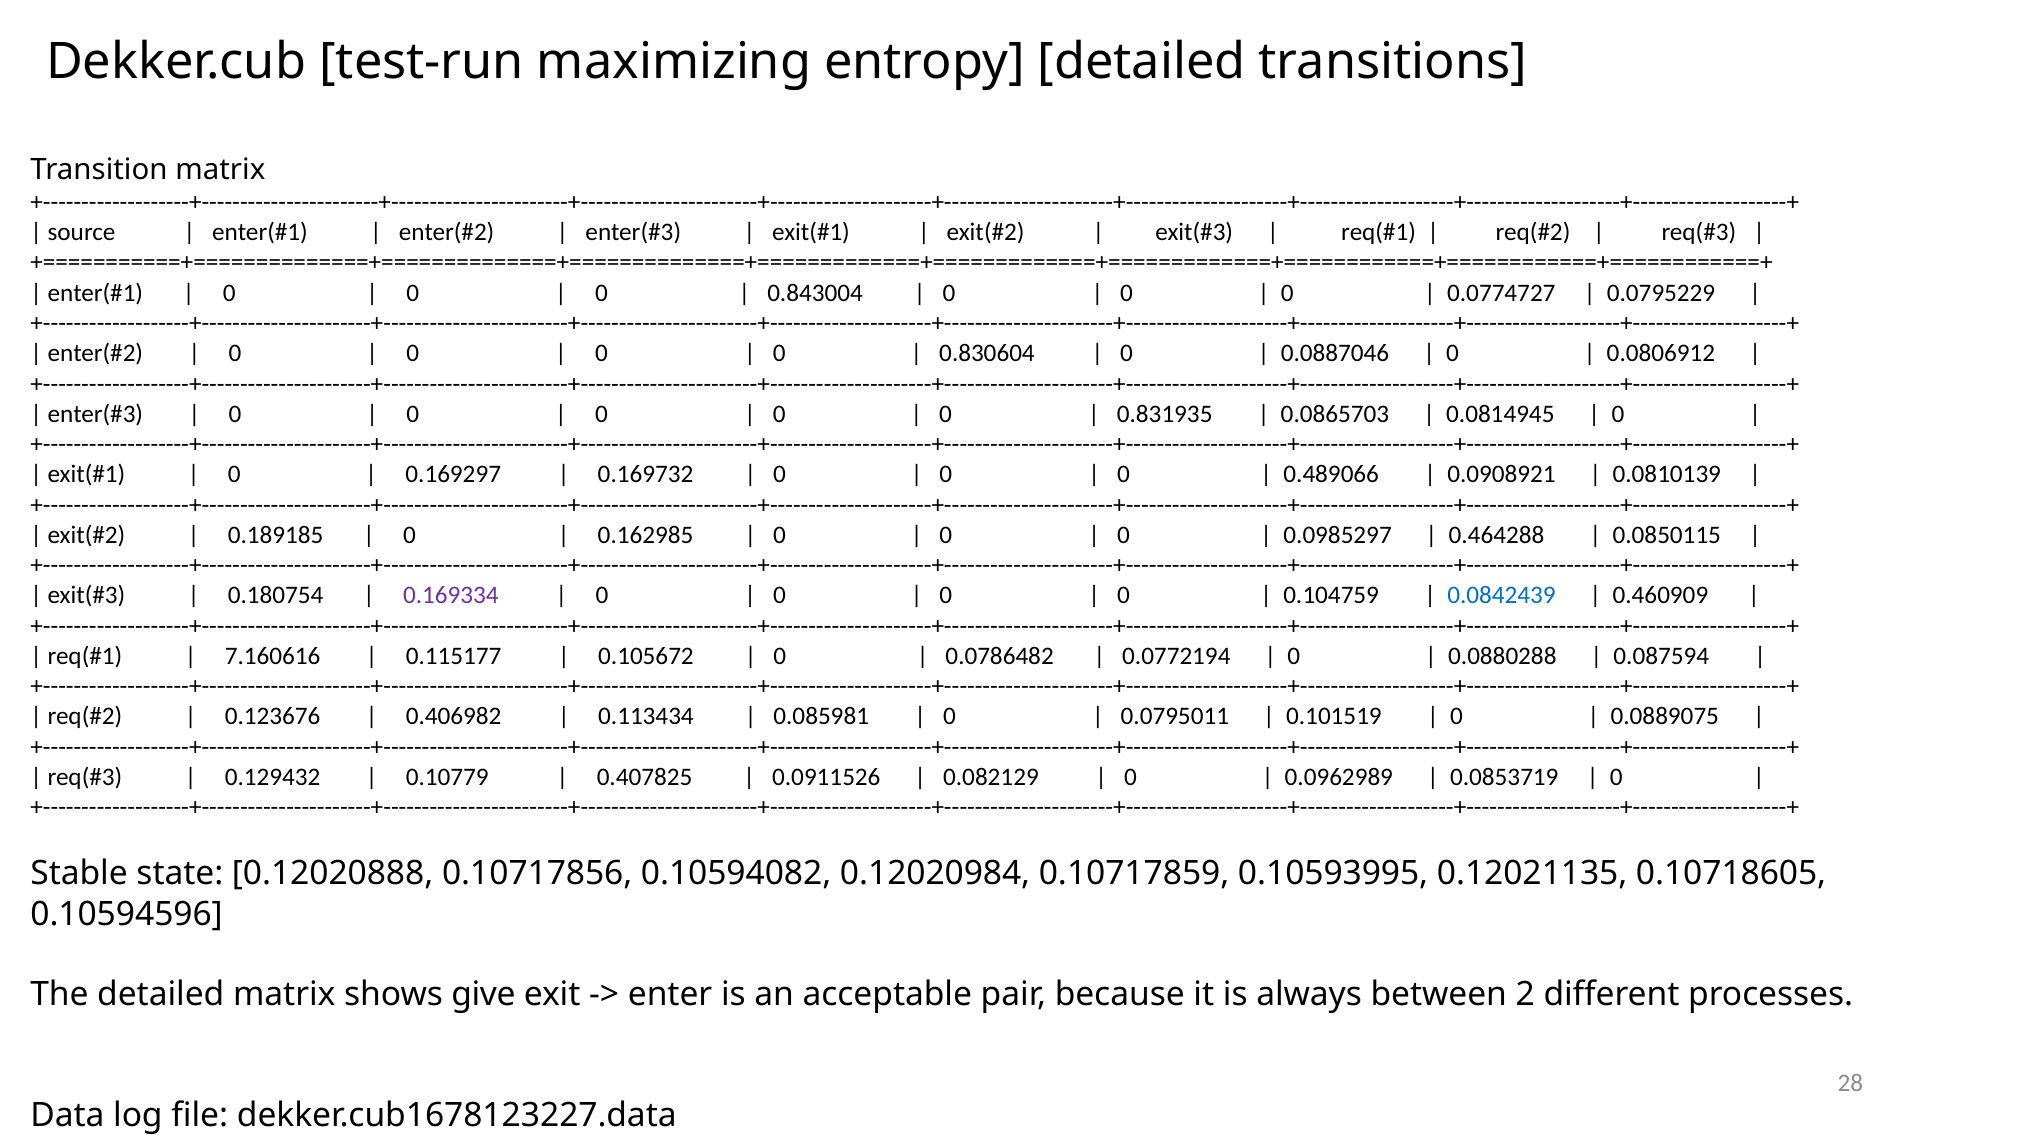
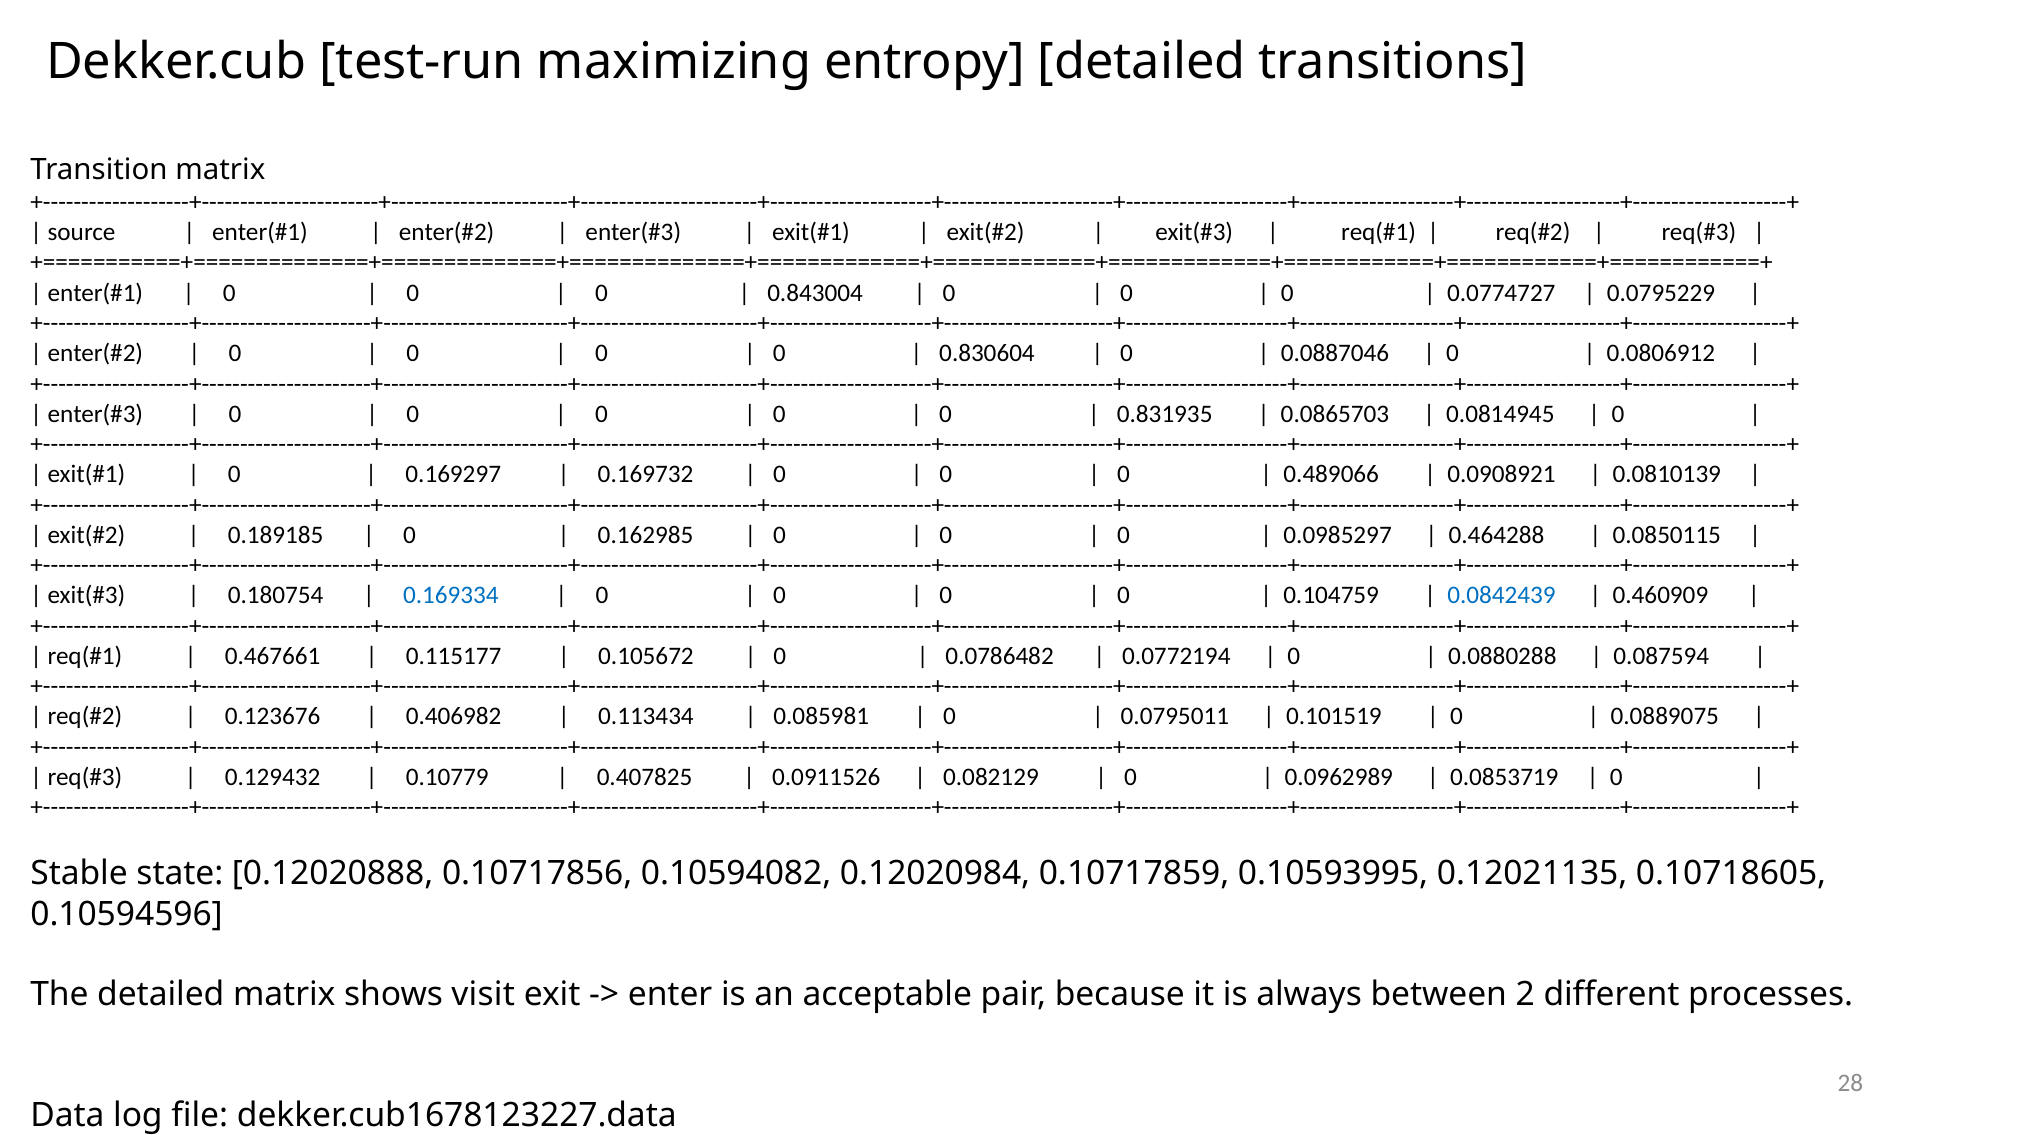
0.169334 colour: purple -> blue
7.160616: 7.160616 -> 0.467661
give: give -> visit
